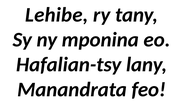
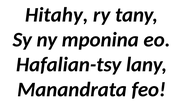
Lehibe: Lehibe -> Hitahy
